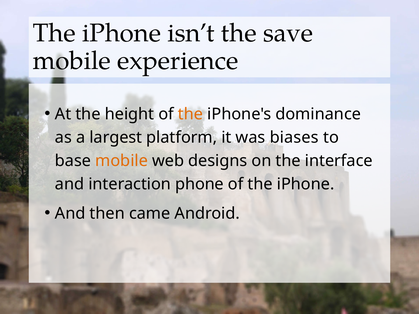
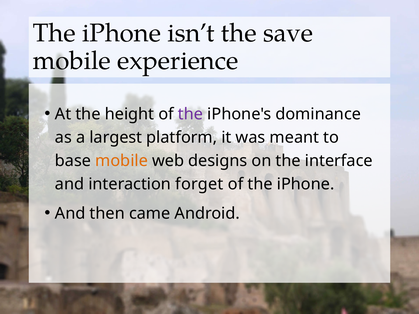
the at (191, 114) colour: orange -> purple
biases: biases -> meant
phone: phone -> forget
